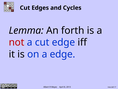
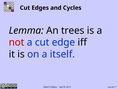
forth: forth -> trees
a edge: edge -> itself
